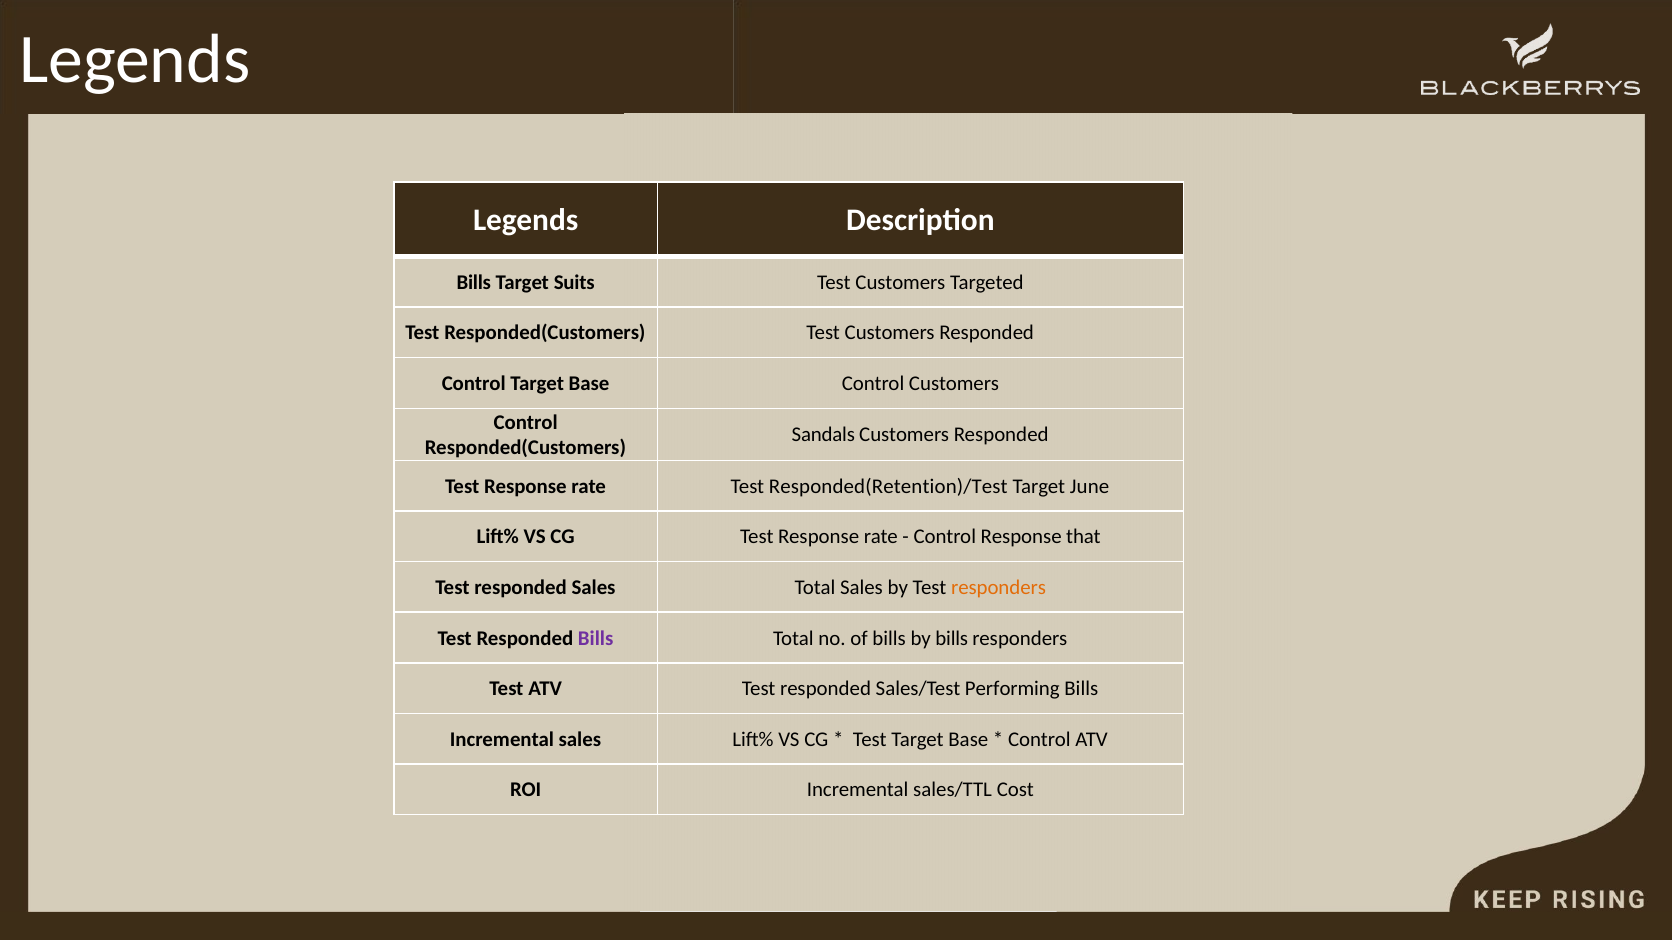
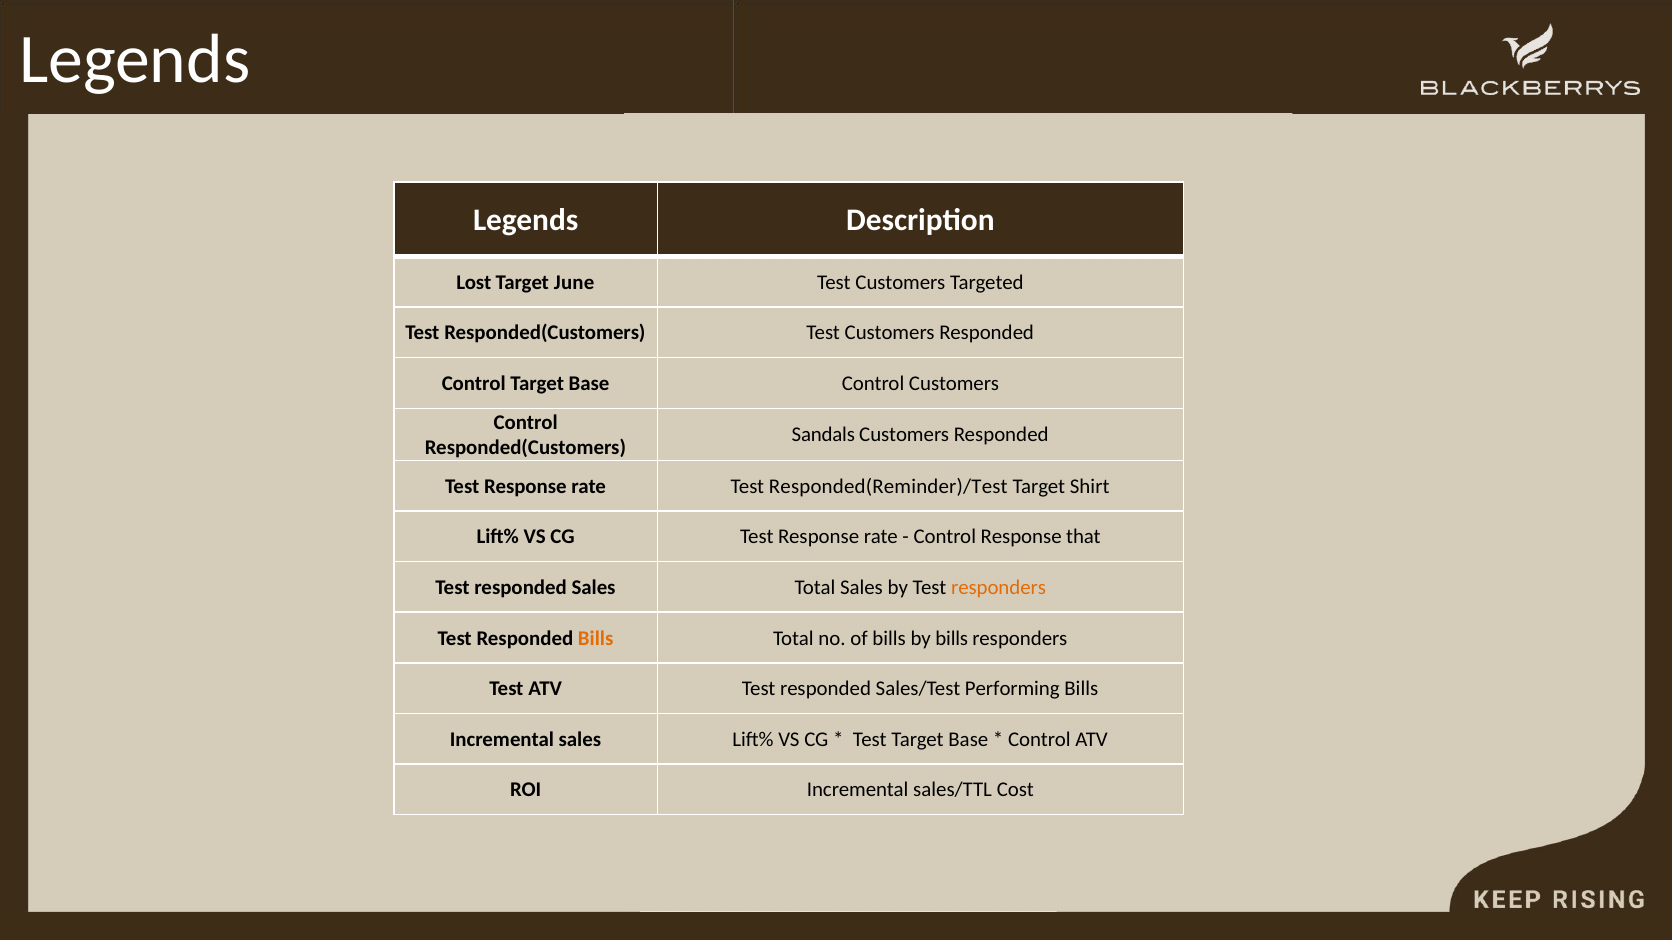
Bills at (474, 283): Bills -> Lost
Suits: Suits -> June
Responded(Retention)/Test: Responded(Retention)/Test -> Responded(Reminder)/Test
June: June -> Shirt
Bills at (596, 639) colour: purple -> orange
